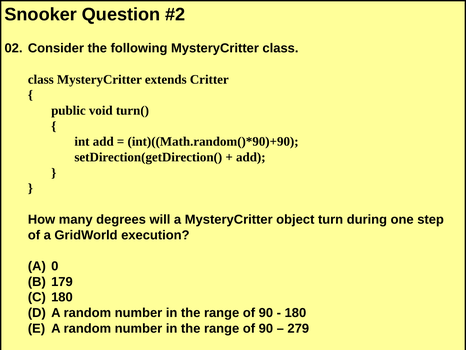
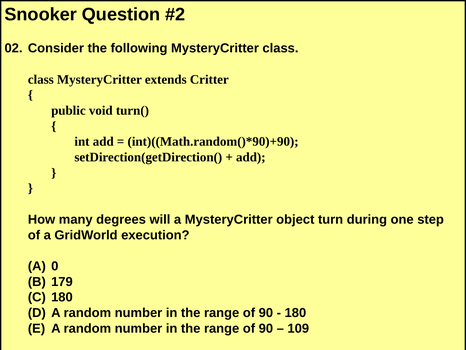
279: 279 -> 109
